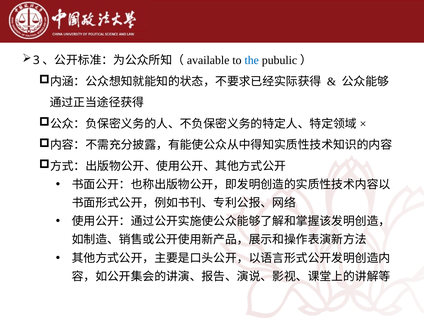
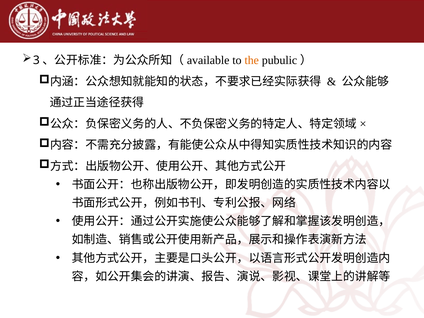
the colour: blue -> orange
